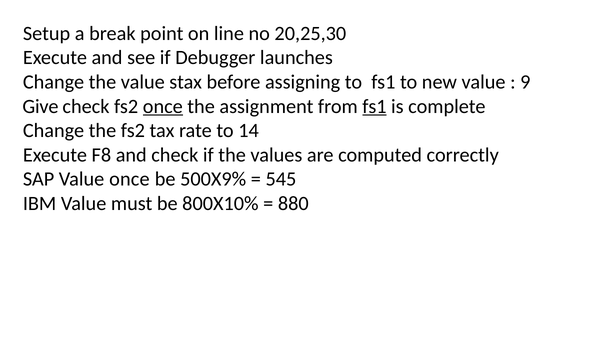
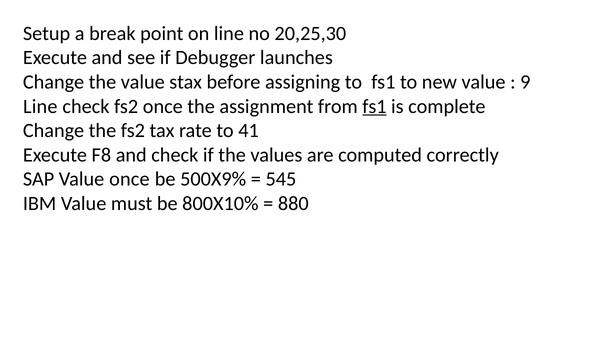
Give at (40, 106): Give -> Line
once at (163, 106) underline: present -> none
14: 14 -> 41
